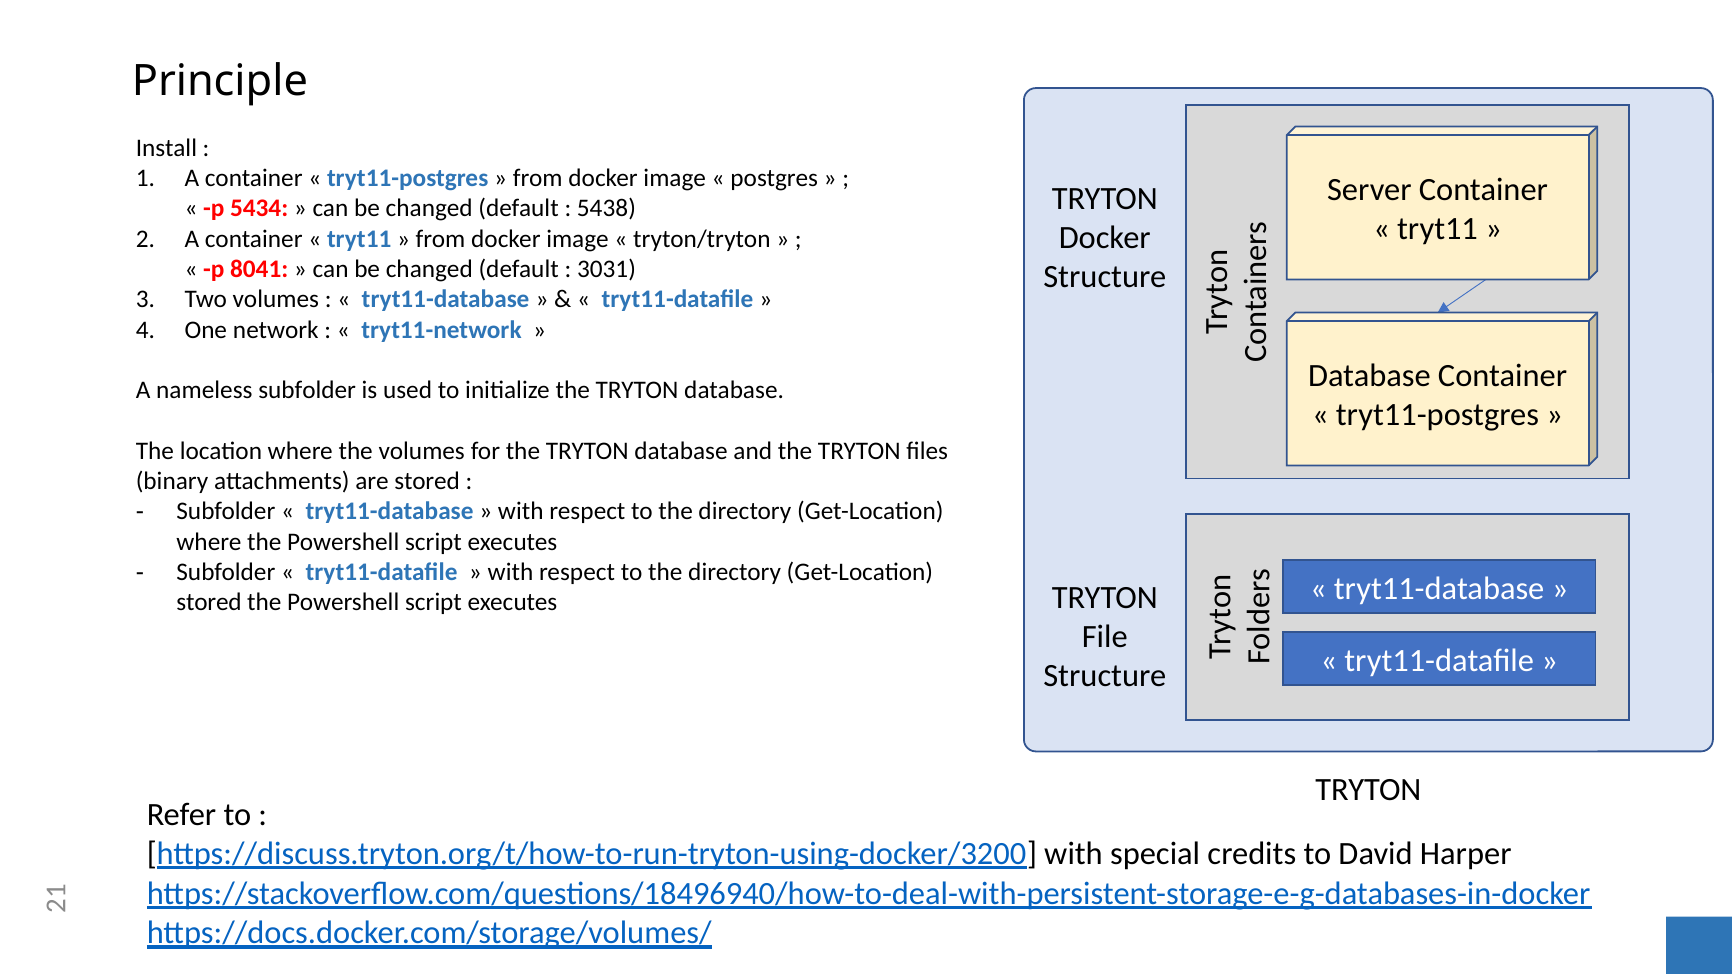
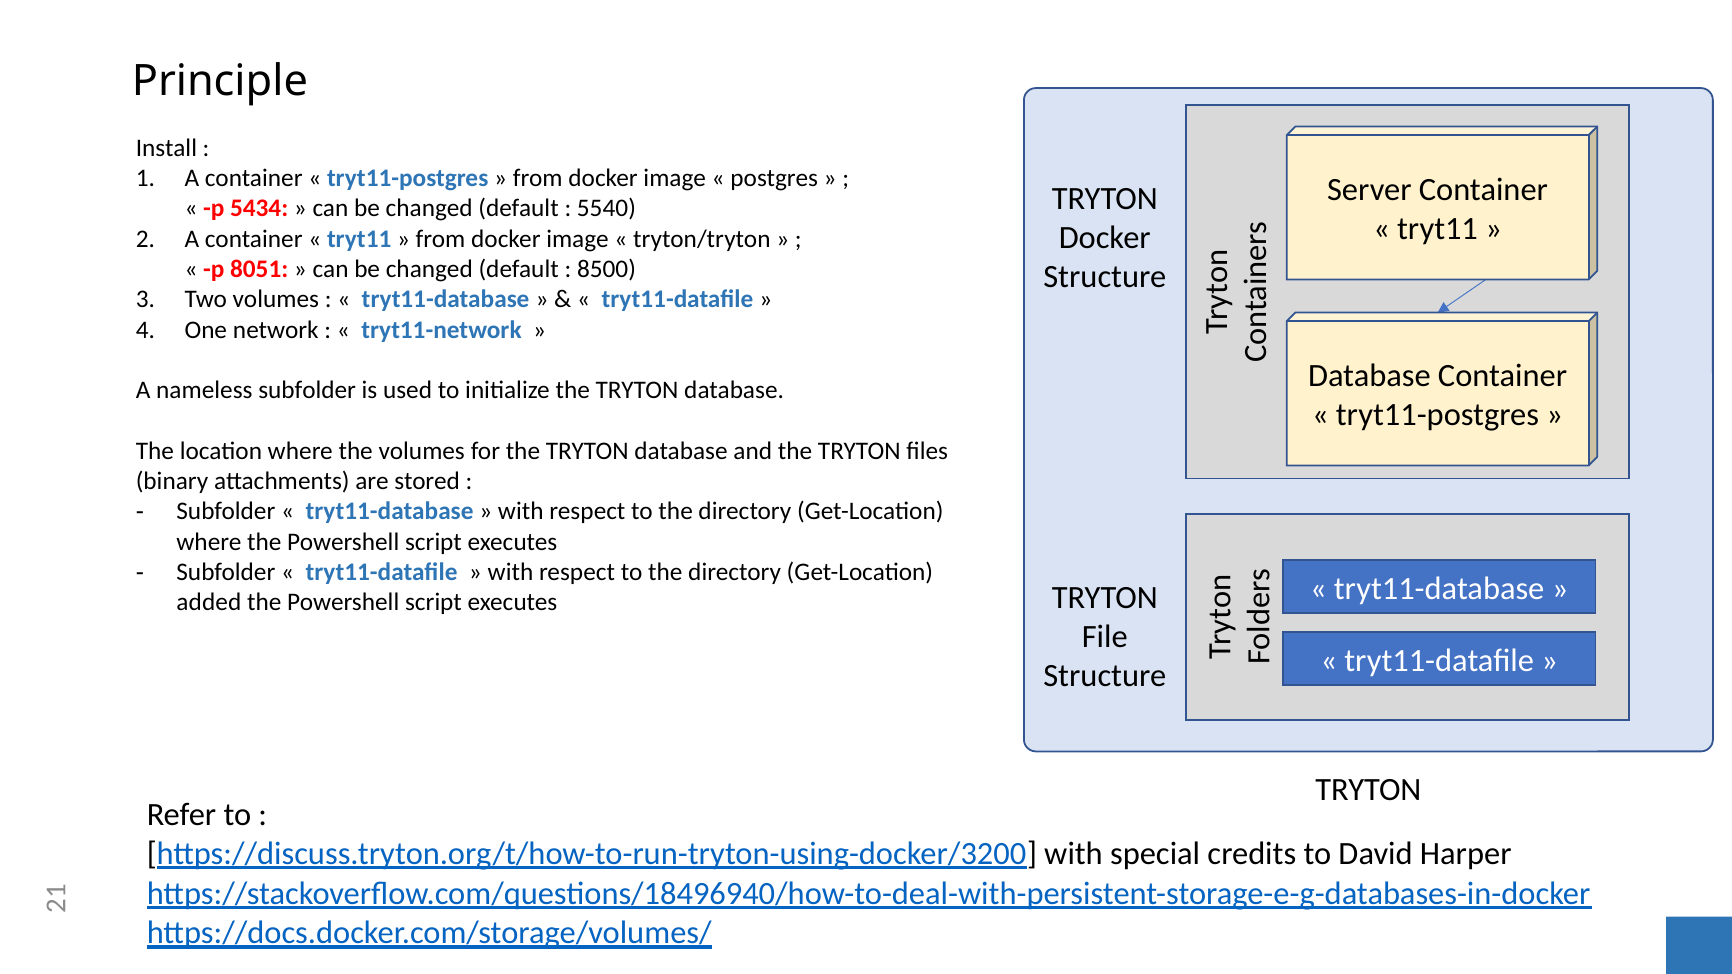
5438: 5438 -> 5540
8041: 8041 -> 8051
3031: 3031 -> 8500
stored at (209, 603): stored -> added
